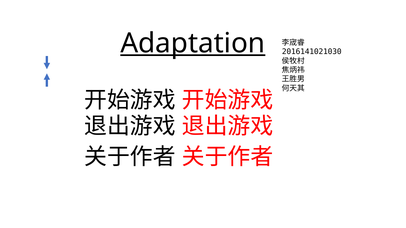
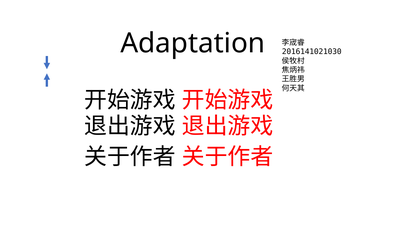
Adaptation underline: present -> none
